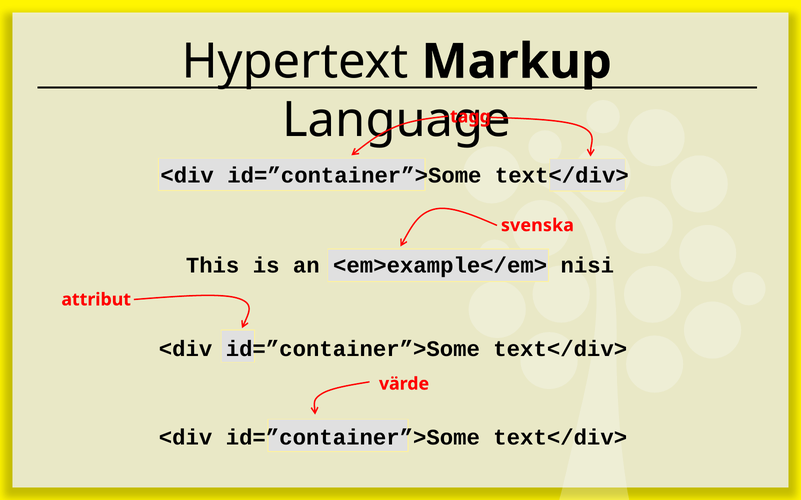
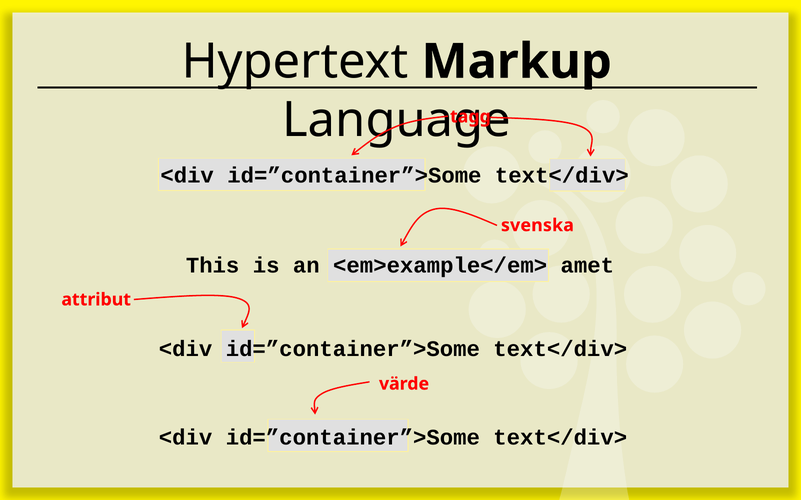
nisi: nisi -> amet
